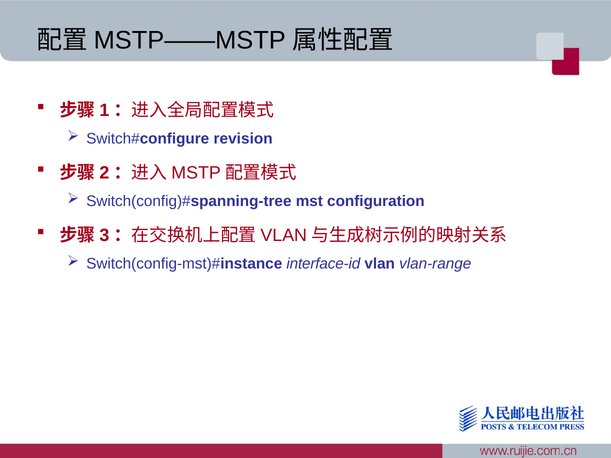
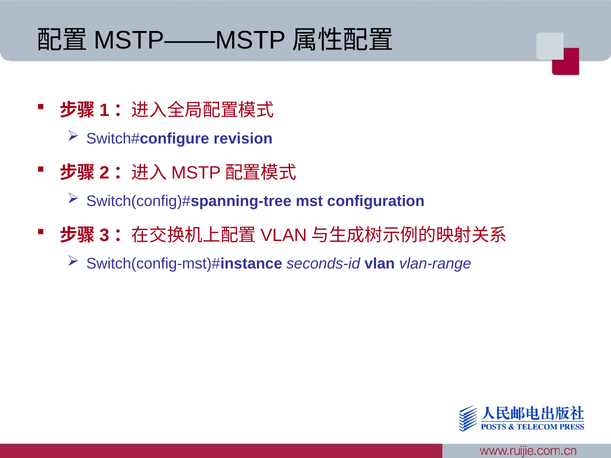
interface-id: interface-id -> seconds-id
